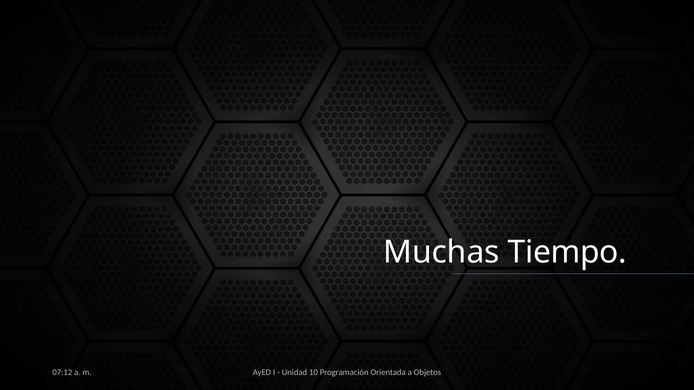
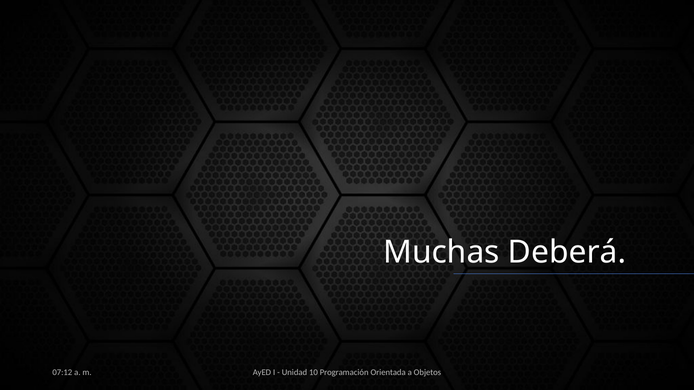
Tiempo: Tiempo -> Deberá
